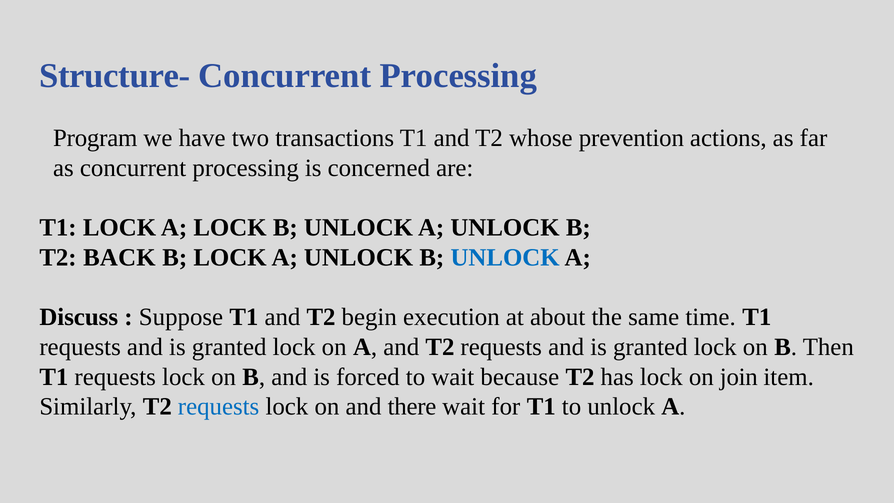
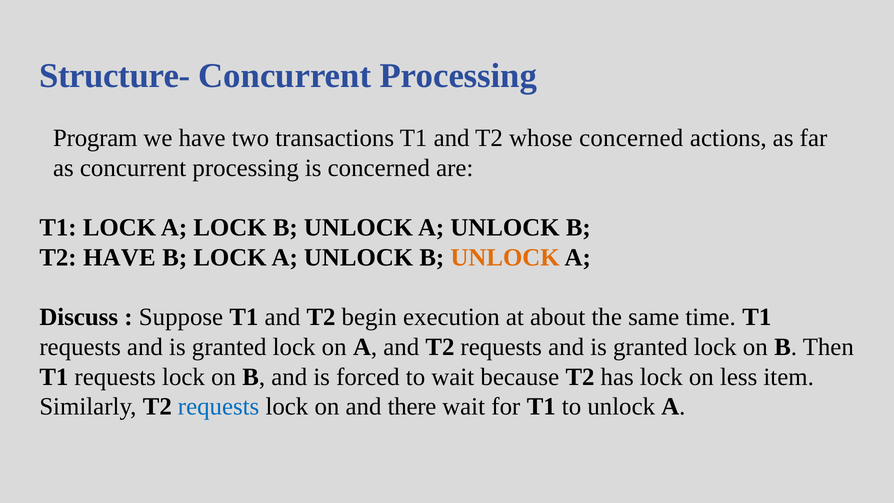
whose prevention: prevention -> concerned
T2 BACK: BACK -> HAVE
UNLOCK at (505, 258) colour: blue -> orange
join: join -> less
